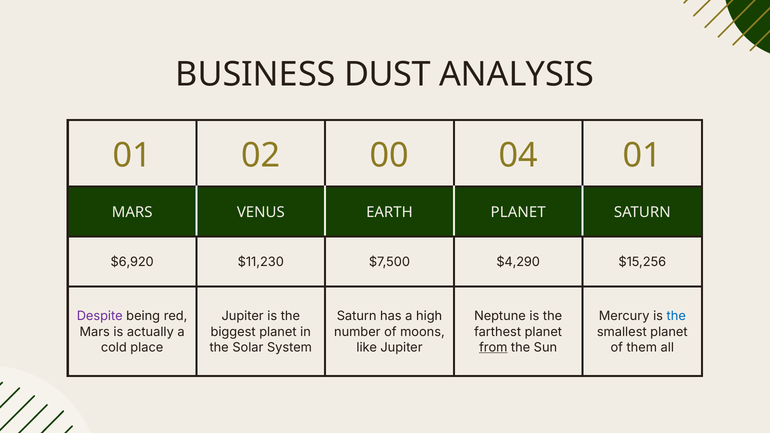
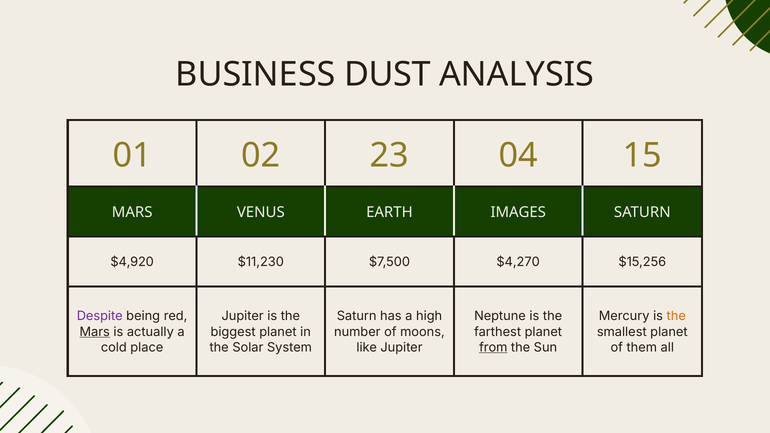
00: 00 -> 23
04 01: 01 -> 15
EARTH PLANET: PLANET -> IMAGES
$6,920: $6,920 -> $4,920
$4,290: $4,290 -> $4,270
the at (676, 316) colour: blue -> orange
Mars at (95, 332) underline: none -> present
